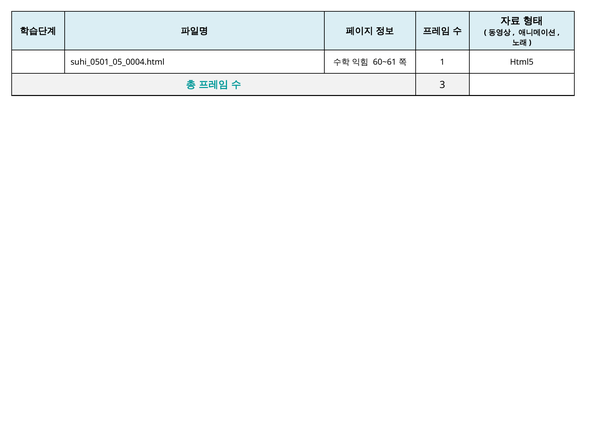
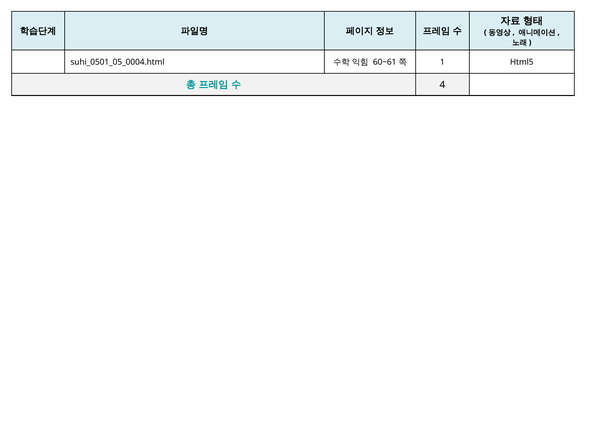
3: 3 -> 4
